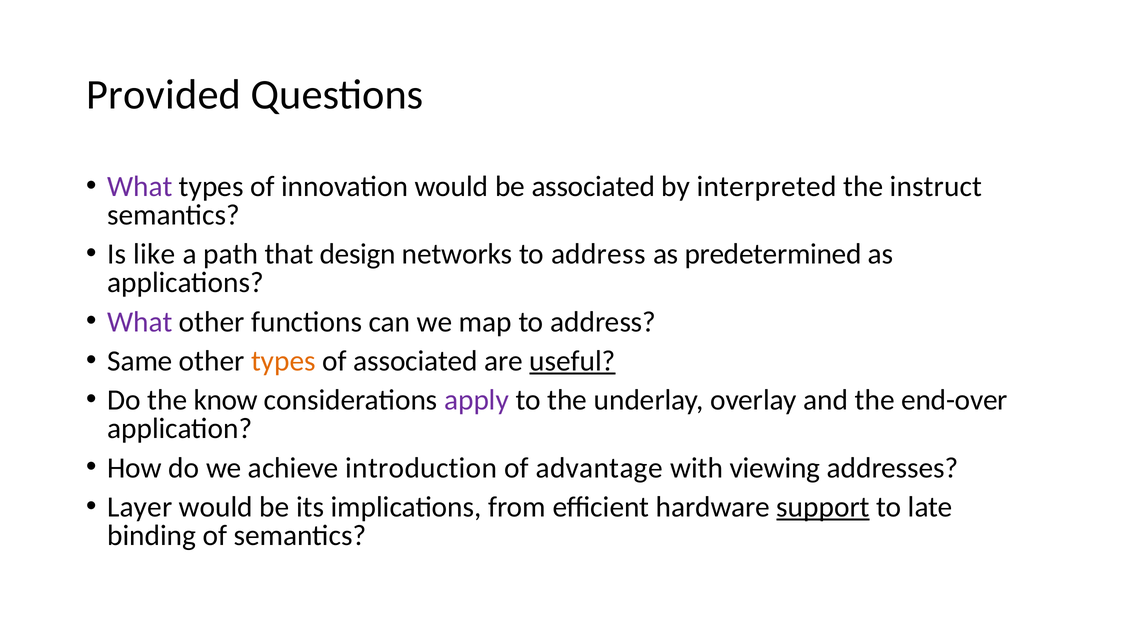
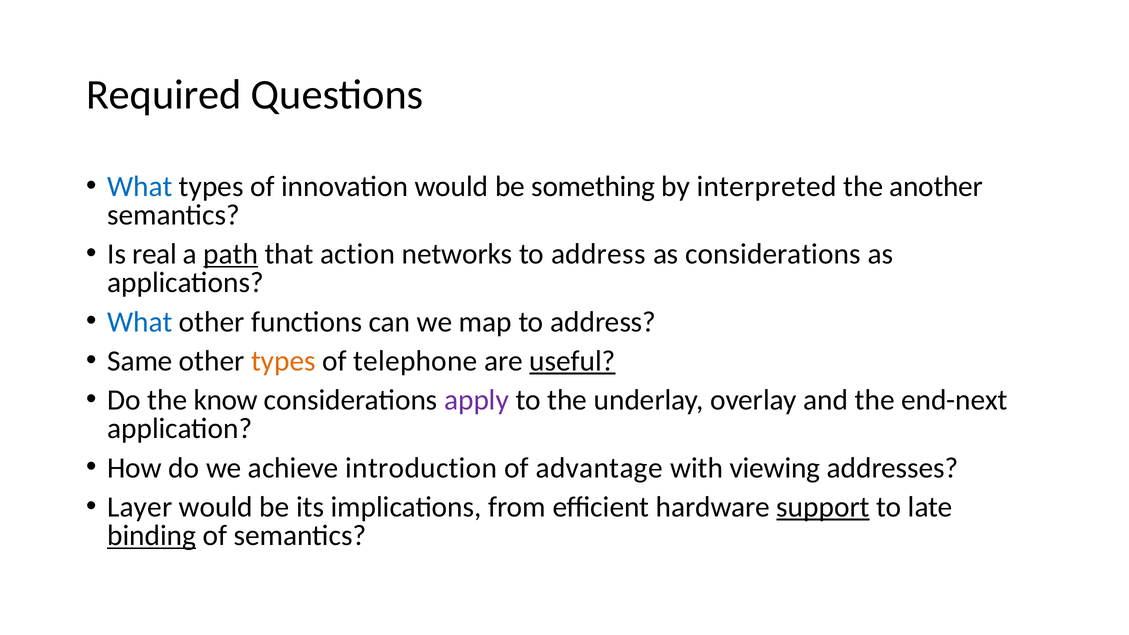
Provided: Provided -> Required
What at (140, 186) colour: purple -> blue
be associated: associated -> something
instruct: instruct -> another
like: like -> real
path underline: none -> present
design: design -> action
as predetermined: predetermined -> considerations
What at (140, 322) colour: purple -> blue
of associated: associated -> telephone
end-over: end-over -> end-next
binding underline: none -> present
